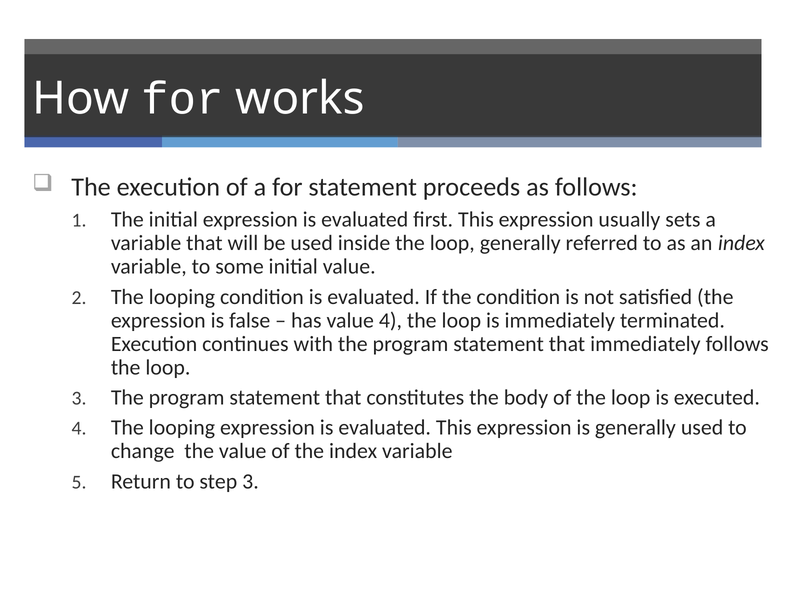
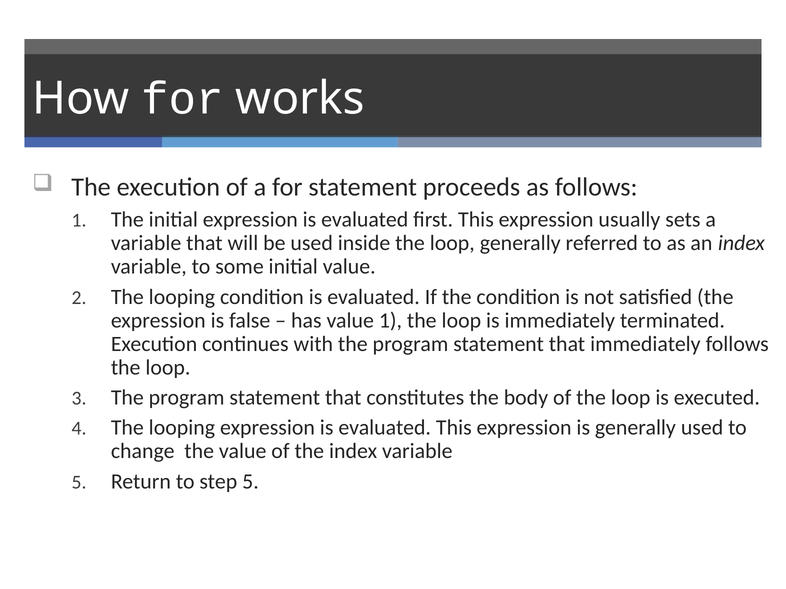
value 4: 4 -> 1
step 3: 3 -> 5
